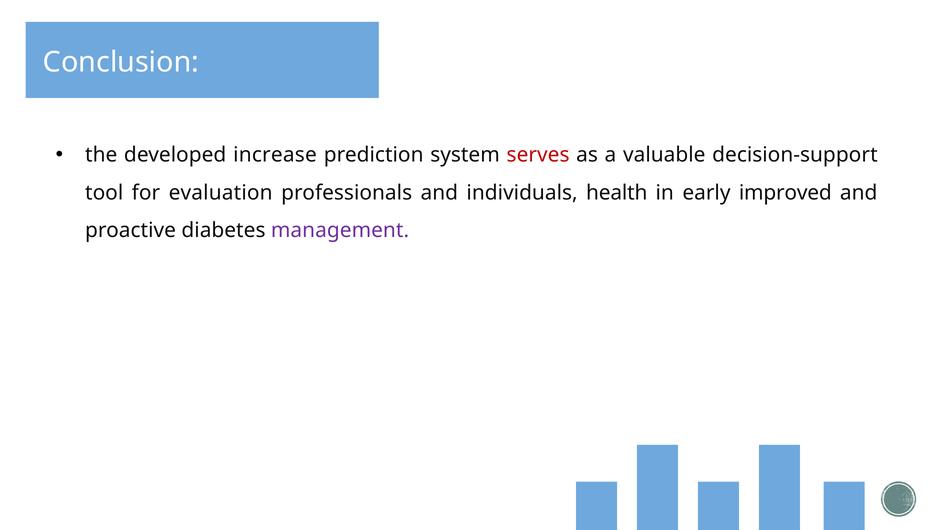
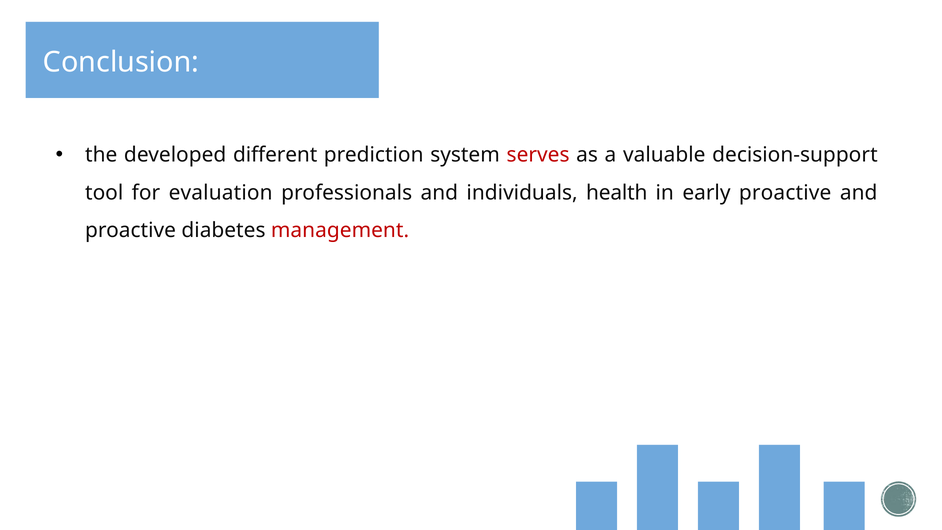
increase: increase -> different
early improved: improved -> proactive
management colour: purple -> red
